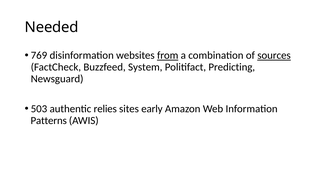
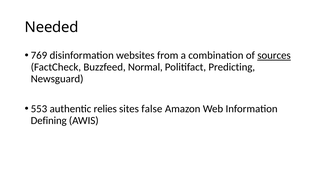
from underline: present -> none
System: System -> Normal
503: 503 -> 553
early: early -> false
Patterns: Patterns -> Defining
